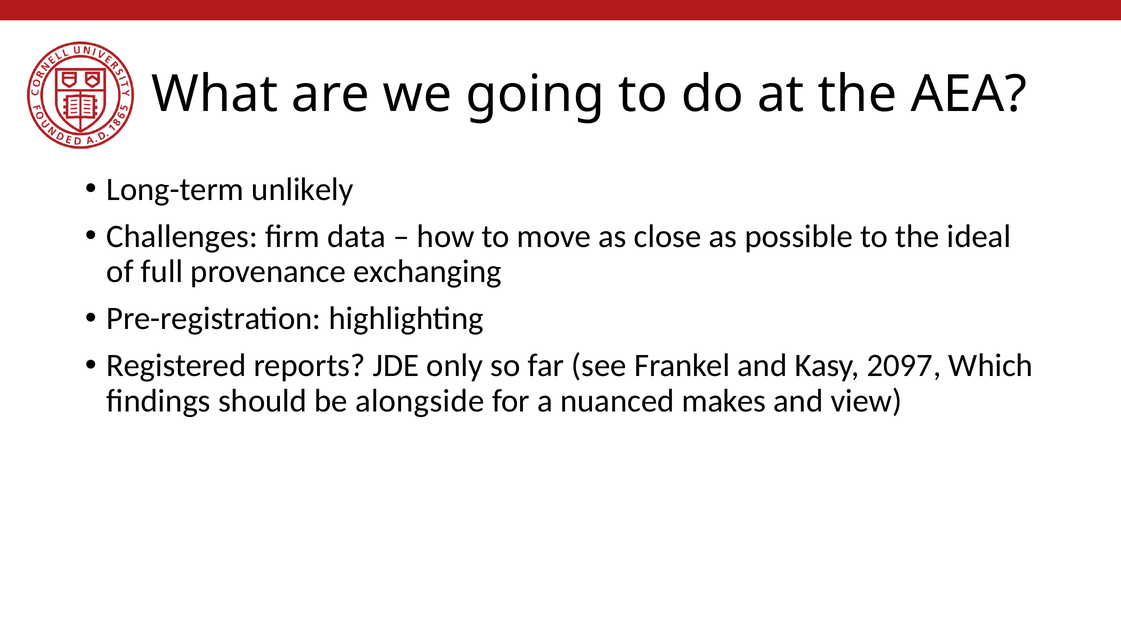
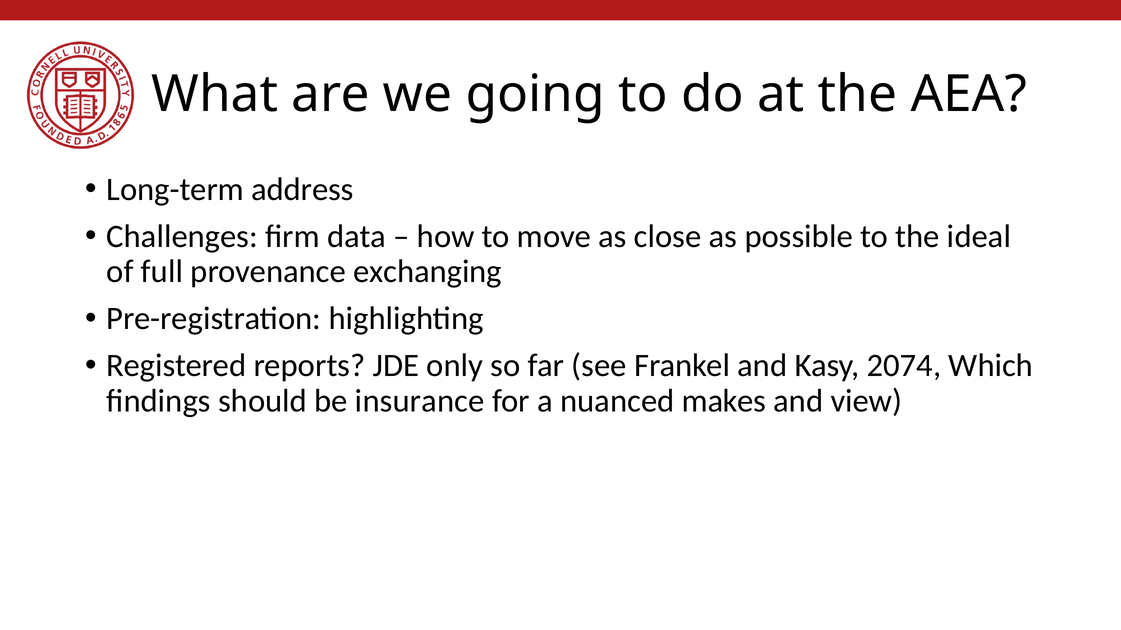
unlikely: unlikely -> address
2097: 2097 -> 2074
alongside: alongside -> insurance
